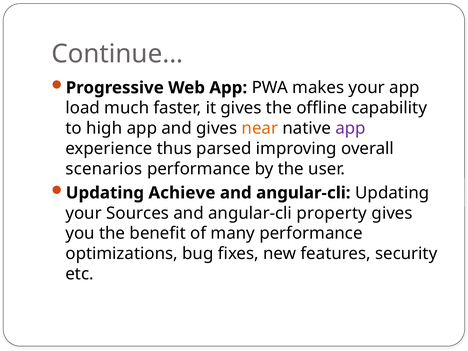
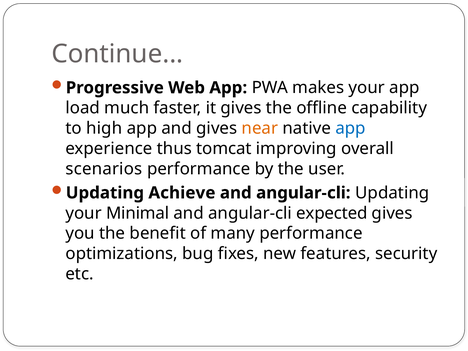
app at (351, 128) colour: purple -> blue
parsed: parsed -> tomcat
Sources: Sources -> Minimal
property: property -> expected
